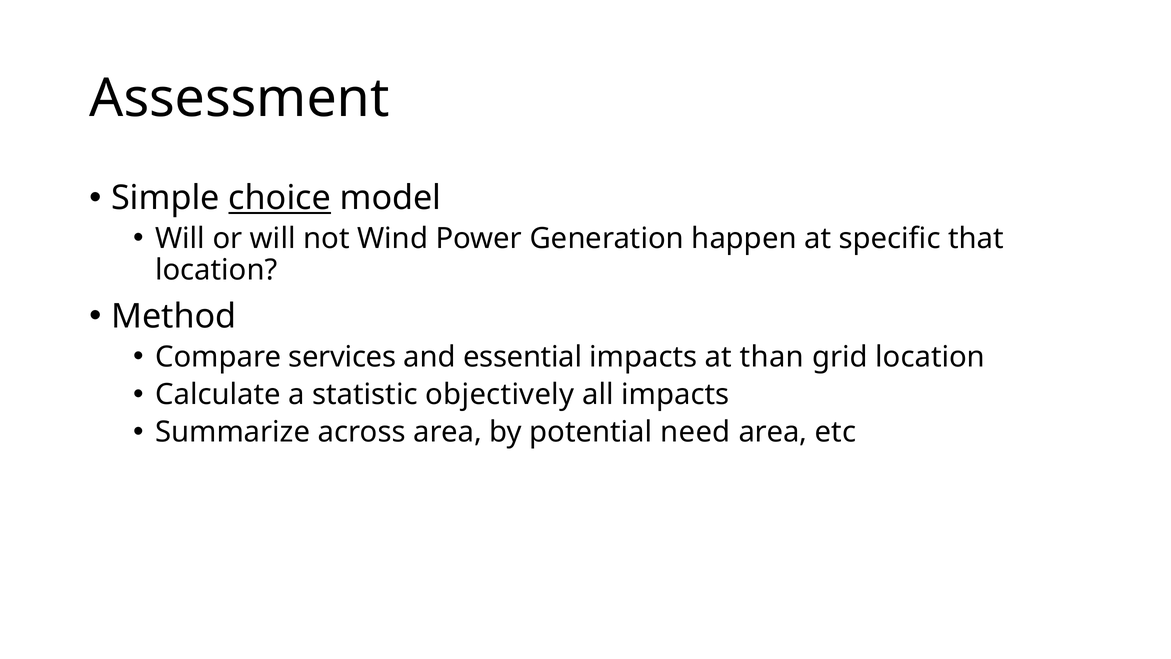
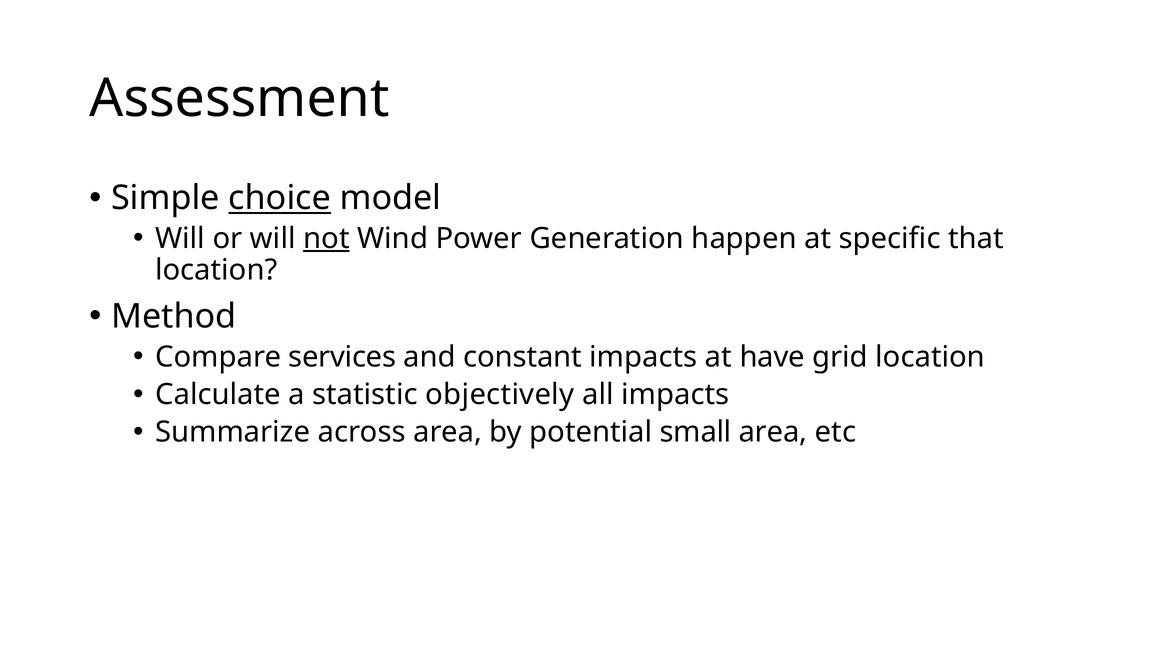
not underline: none -> present
essential: essential -> constant
than: than -> have
need: need -> small
